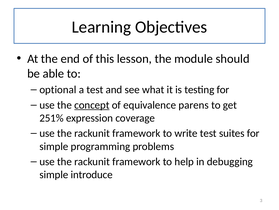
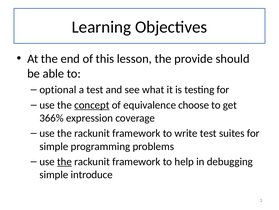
module: module -> provide
parens: parens -> choose
251%: 251% -> 366%
the at (65, 161) underline: none -> present
